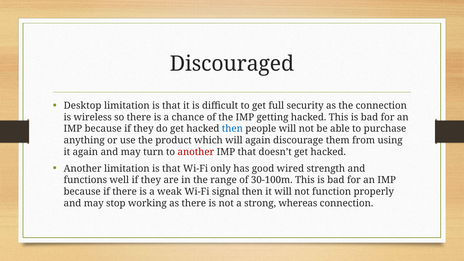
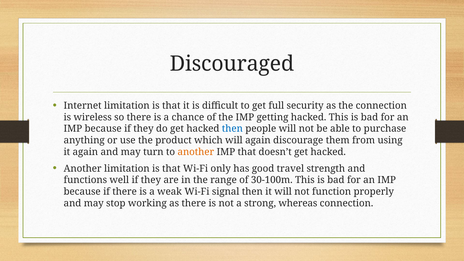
Desktop: Desktop -> Internet
another at (196, 152) colour: red -> orange
wired: wired -> travel
